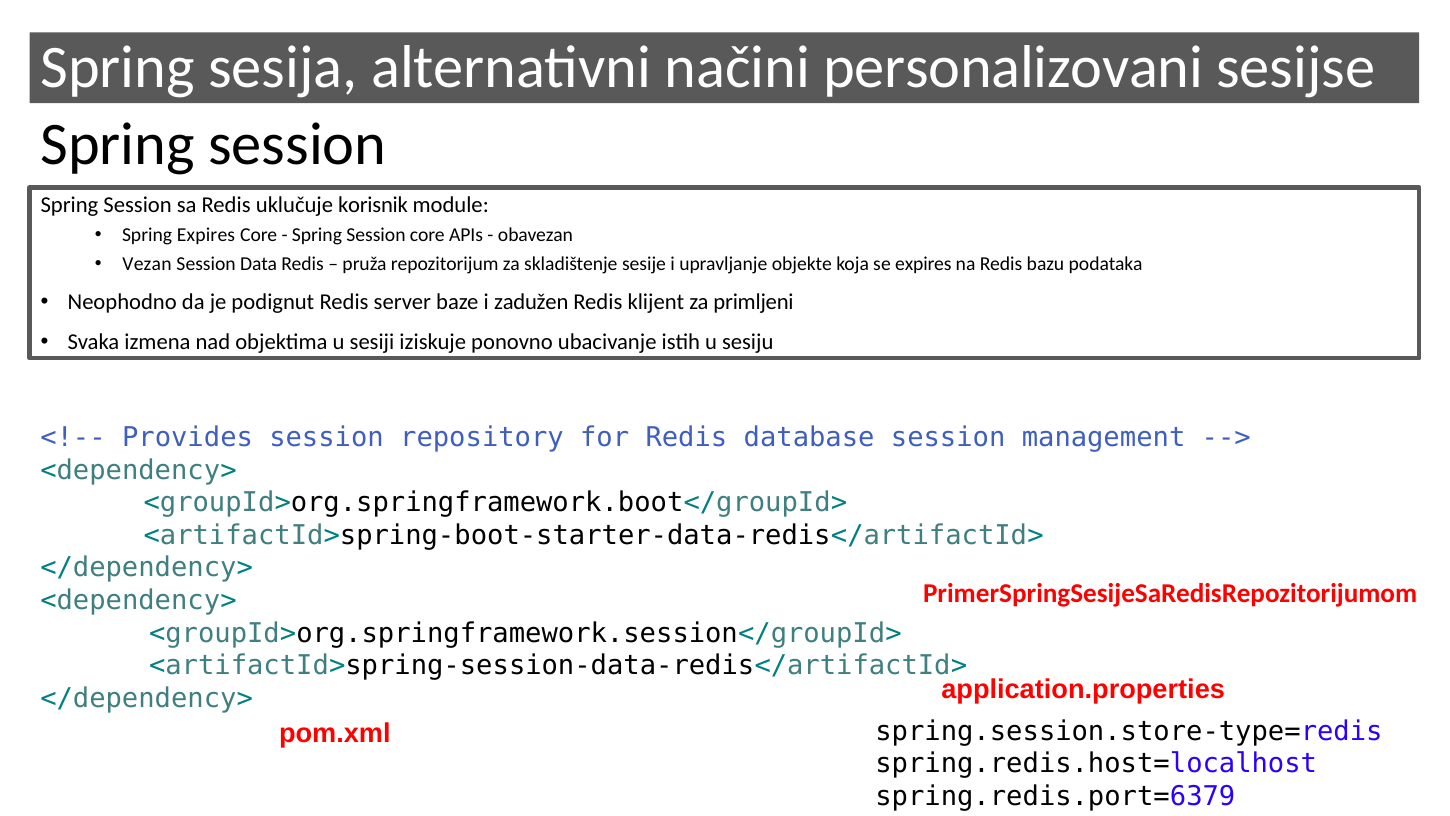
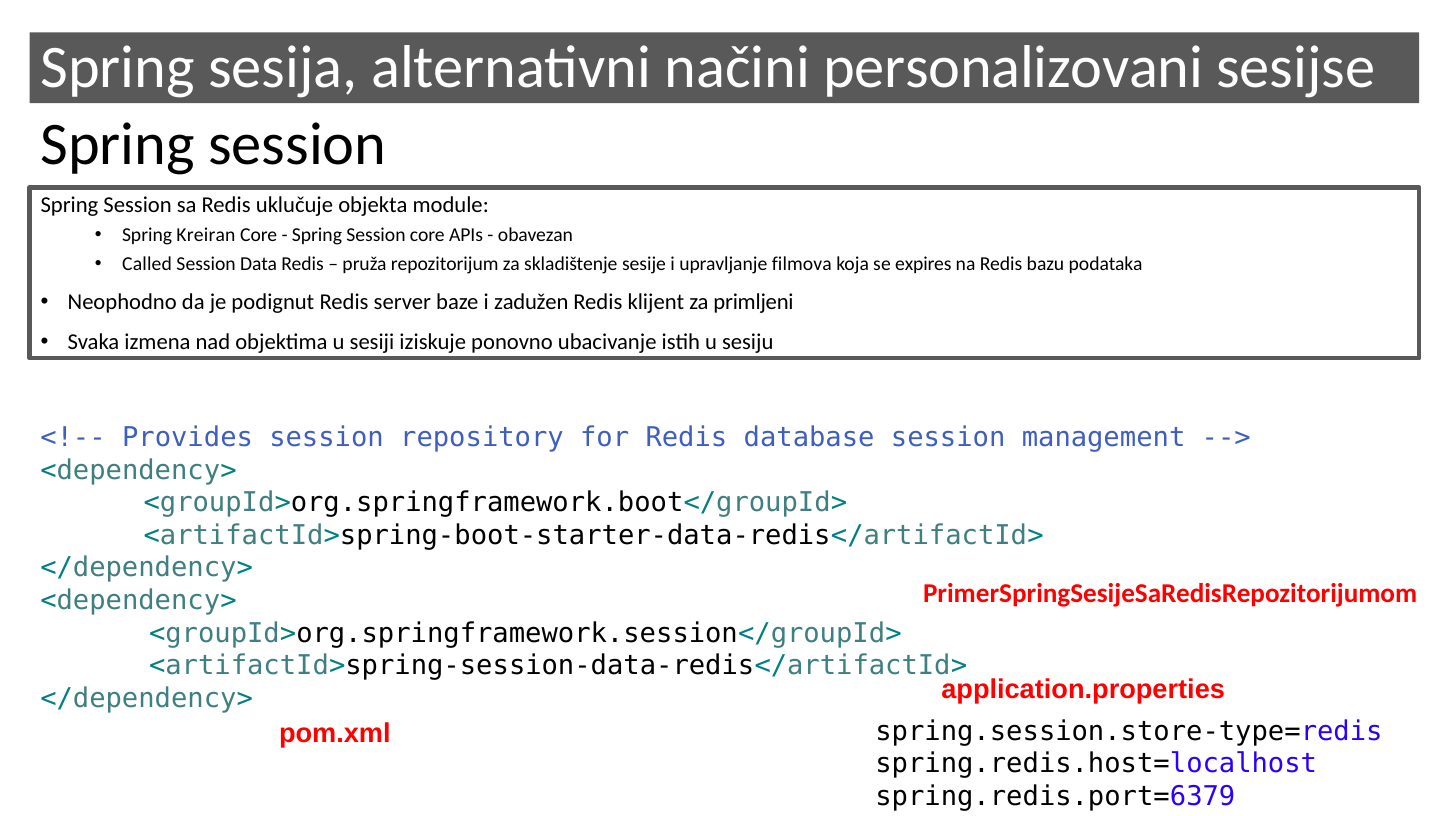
korisnik: korisnik -> objekta
Spring Expires: Expires -> Kreiran
Vezan: Vezan -> Called
objekte: objekte -> filmova
